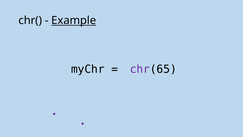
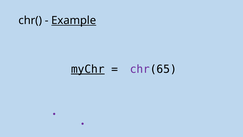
myChr underline: none -> present
